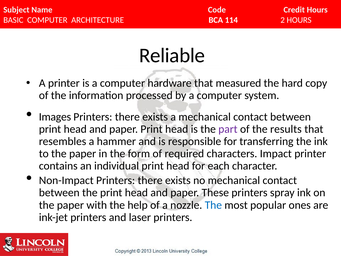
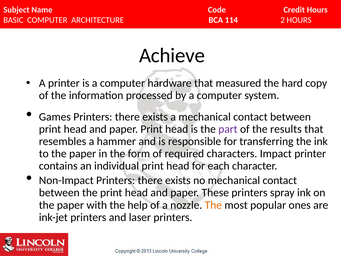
Reliable: Reliable -> Achieve
Images: Images -> Games
The at (213, 205) colour: blue -> orange
